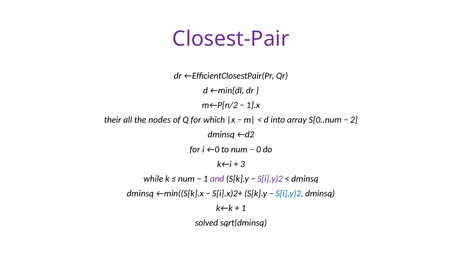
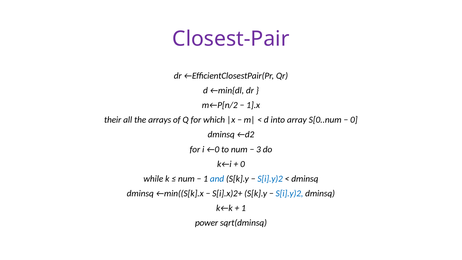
nodes: nodes -> arrays
2 at (354, 120): 2 -> 0
0: 0 -> 3
3 at (243, 164): 3 -> 0
and colour: purple -> blue
S[i].y)2 at (270, 179) colour: purple -> blue
solved: solved -> power
